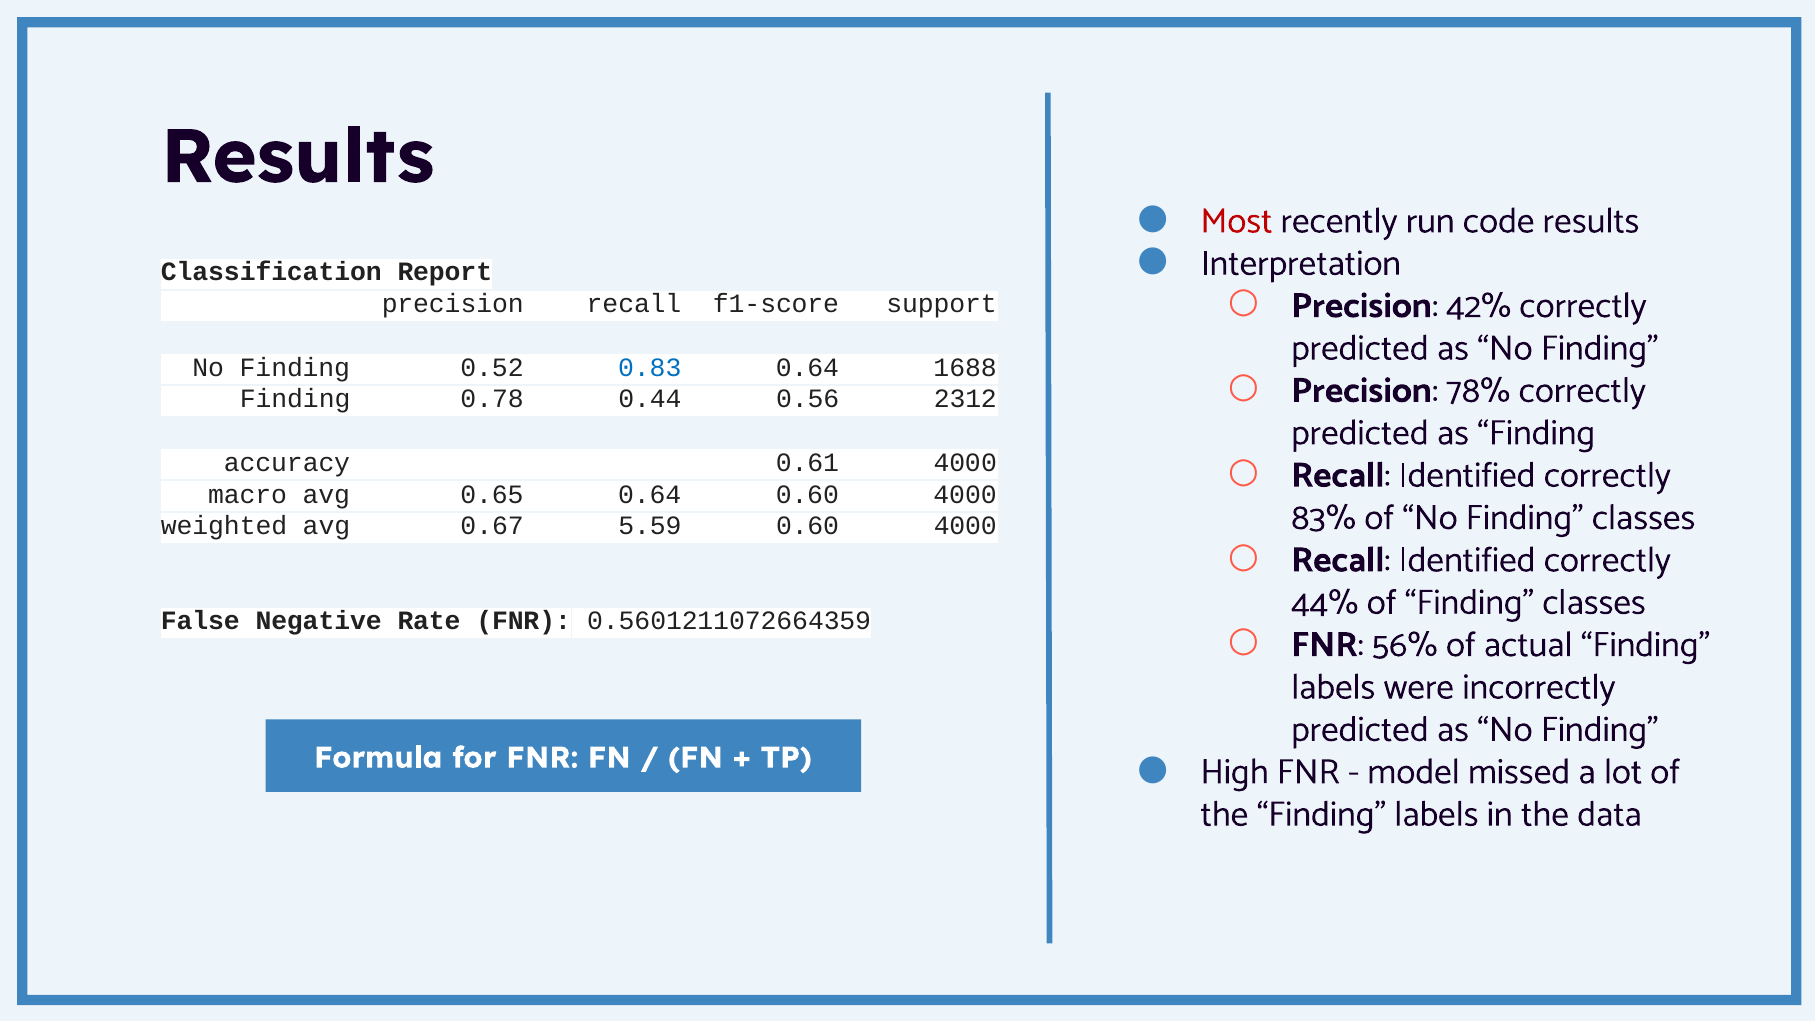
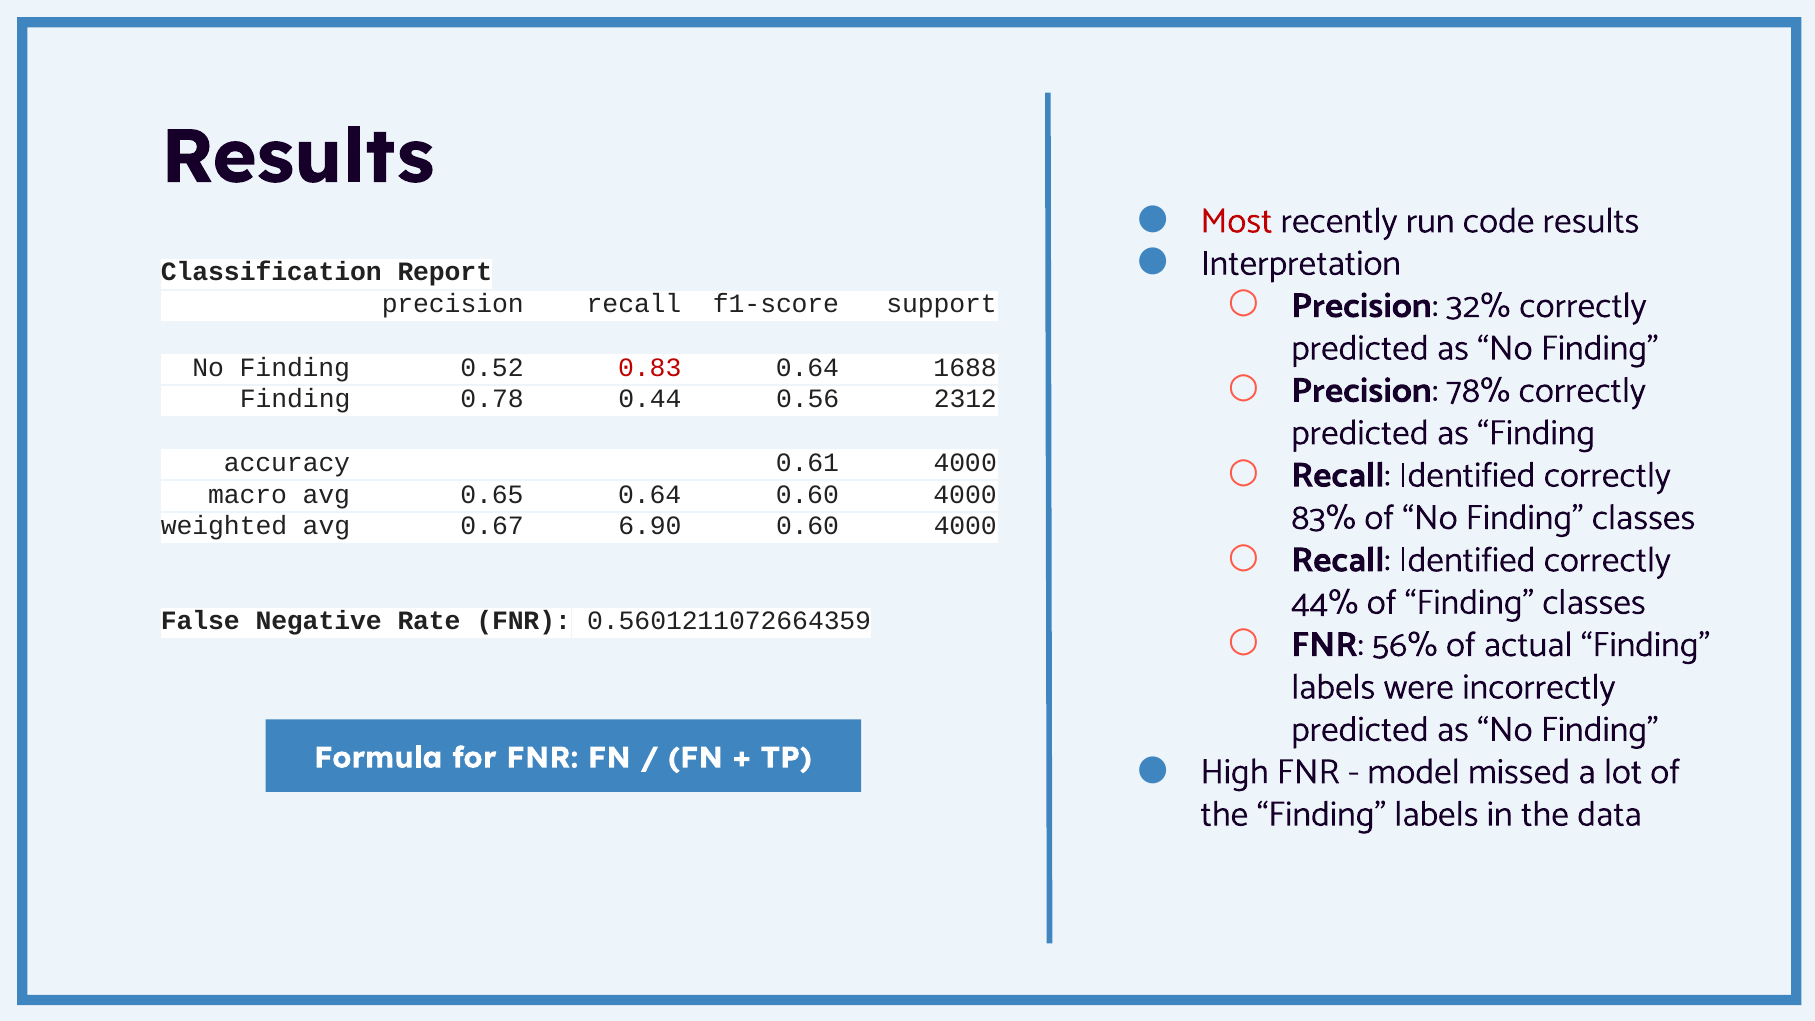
42%: 42% -> 32%
0.83 colour: blue -> red
5.59: 5.59 -> 6.90
